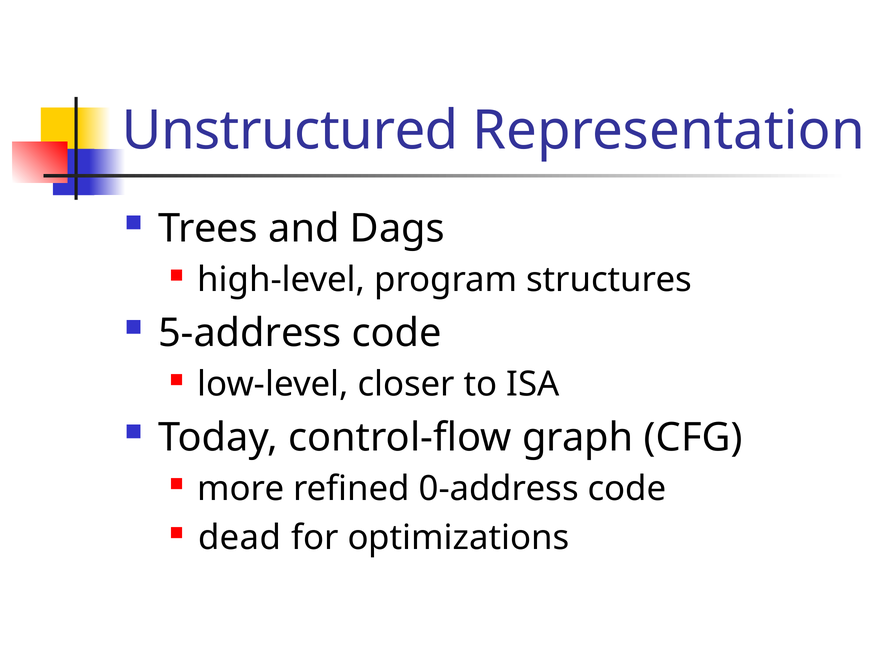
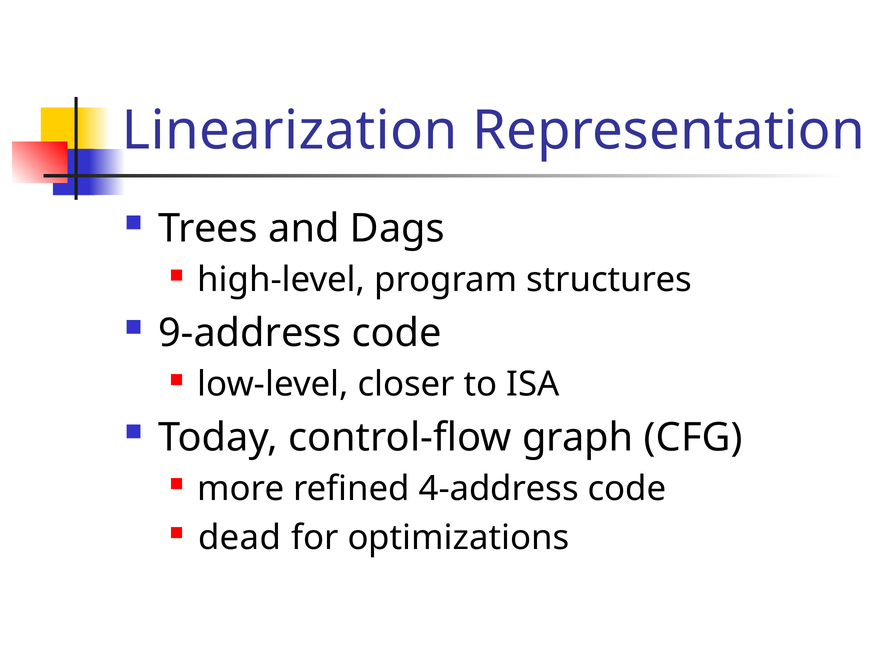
Unstructured: Unstructured -> Linearization
5-address: 5-address -> 9-address
0-address: 0-address -> 4-address
